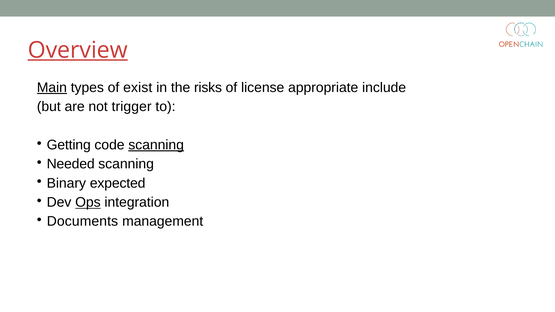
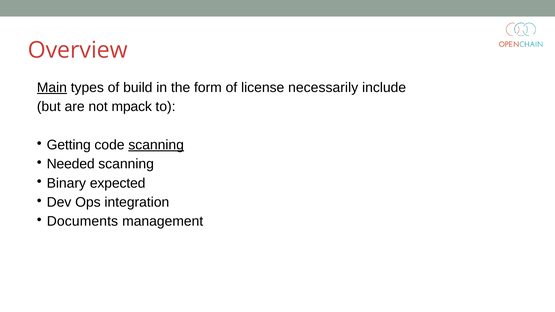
Overview underline: present -> none
exist: exist -> build
risks: risks -> form
appropriate: appropriate -> necessarily
trigger: trigger -> mpack
Ops underline: present -> none
